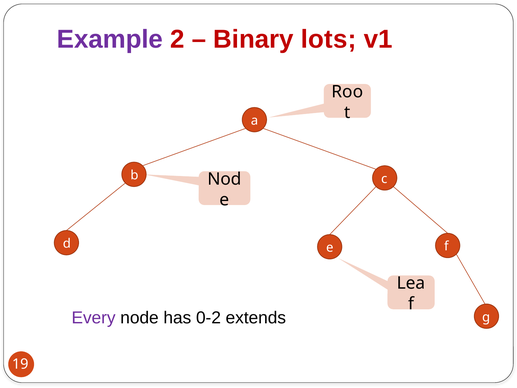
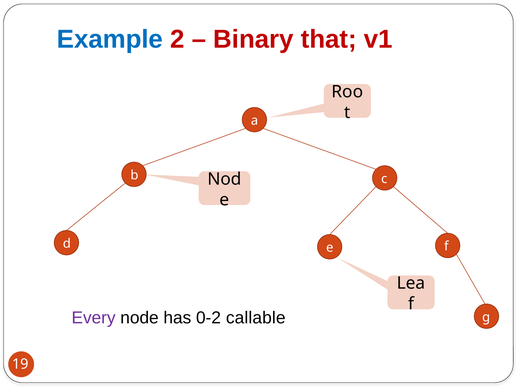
Example colour: purple -> blue
lots: lots -> that
extends: extends -> callable
